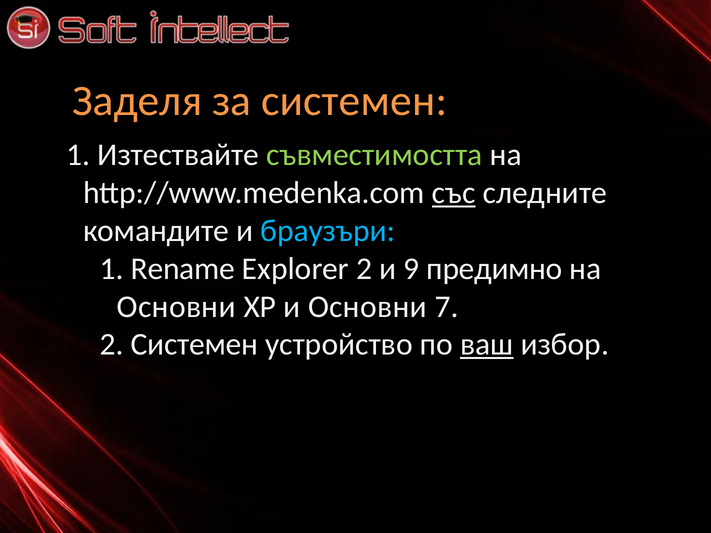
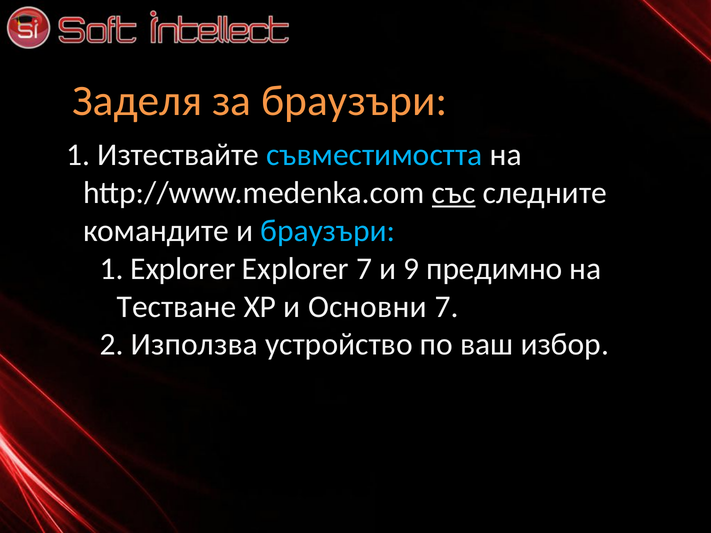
за системен: системен -> браузъри
съвместимостта colour: light green -> light blue
Rename at (183, 269): Rename -> Explorer
Explorer 2: 2 -> 7
Основни at (176, 307): Основни -> Тестване
Системен at (195, 345): Системен -> Използва
ваш underline: present -> none
